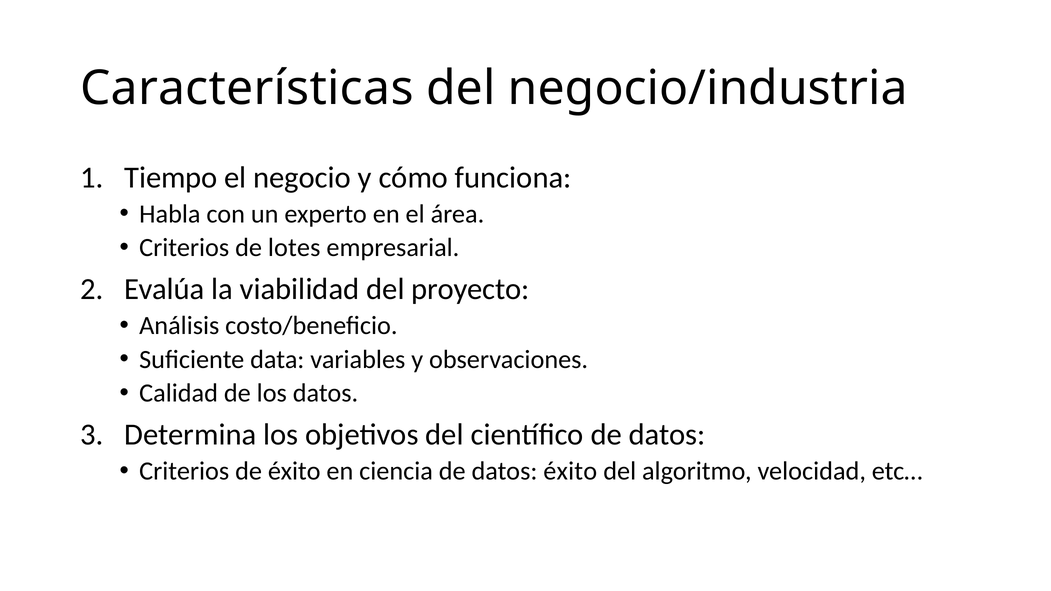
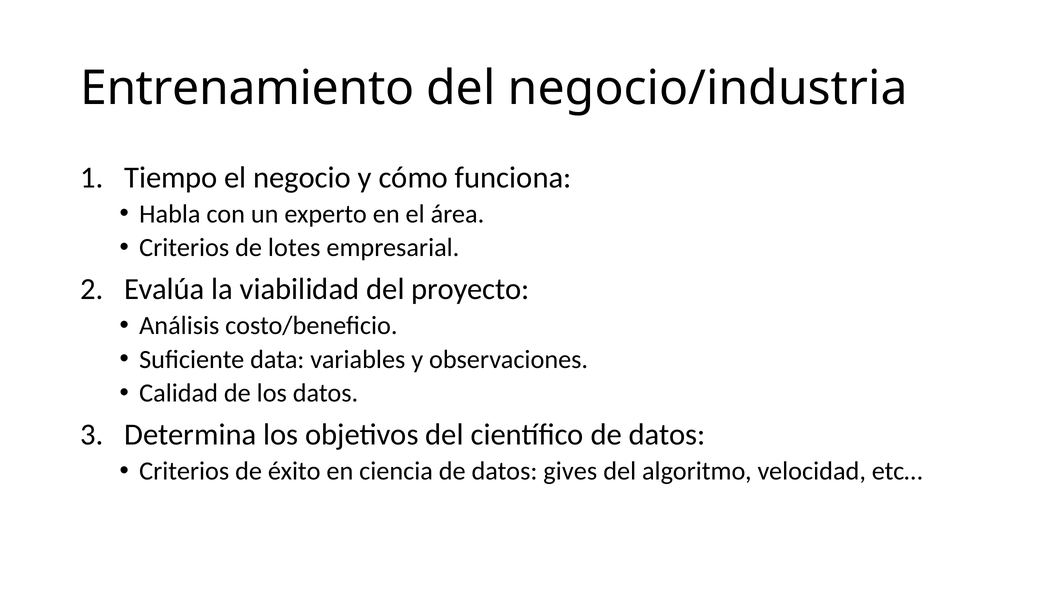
Características: Características -> Entrenamiento
datos éxito: éxito -> gives
